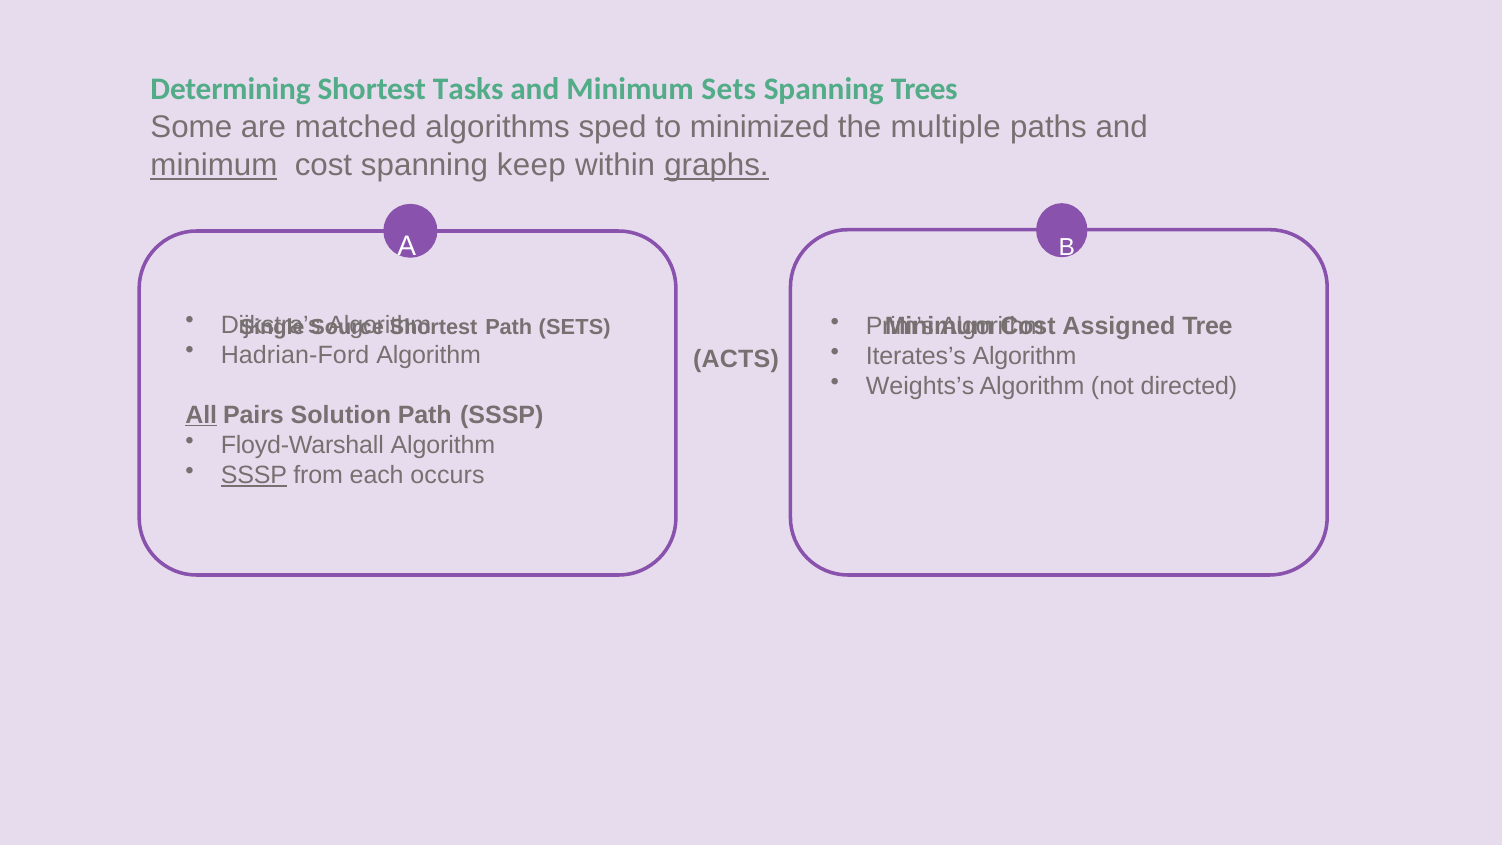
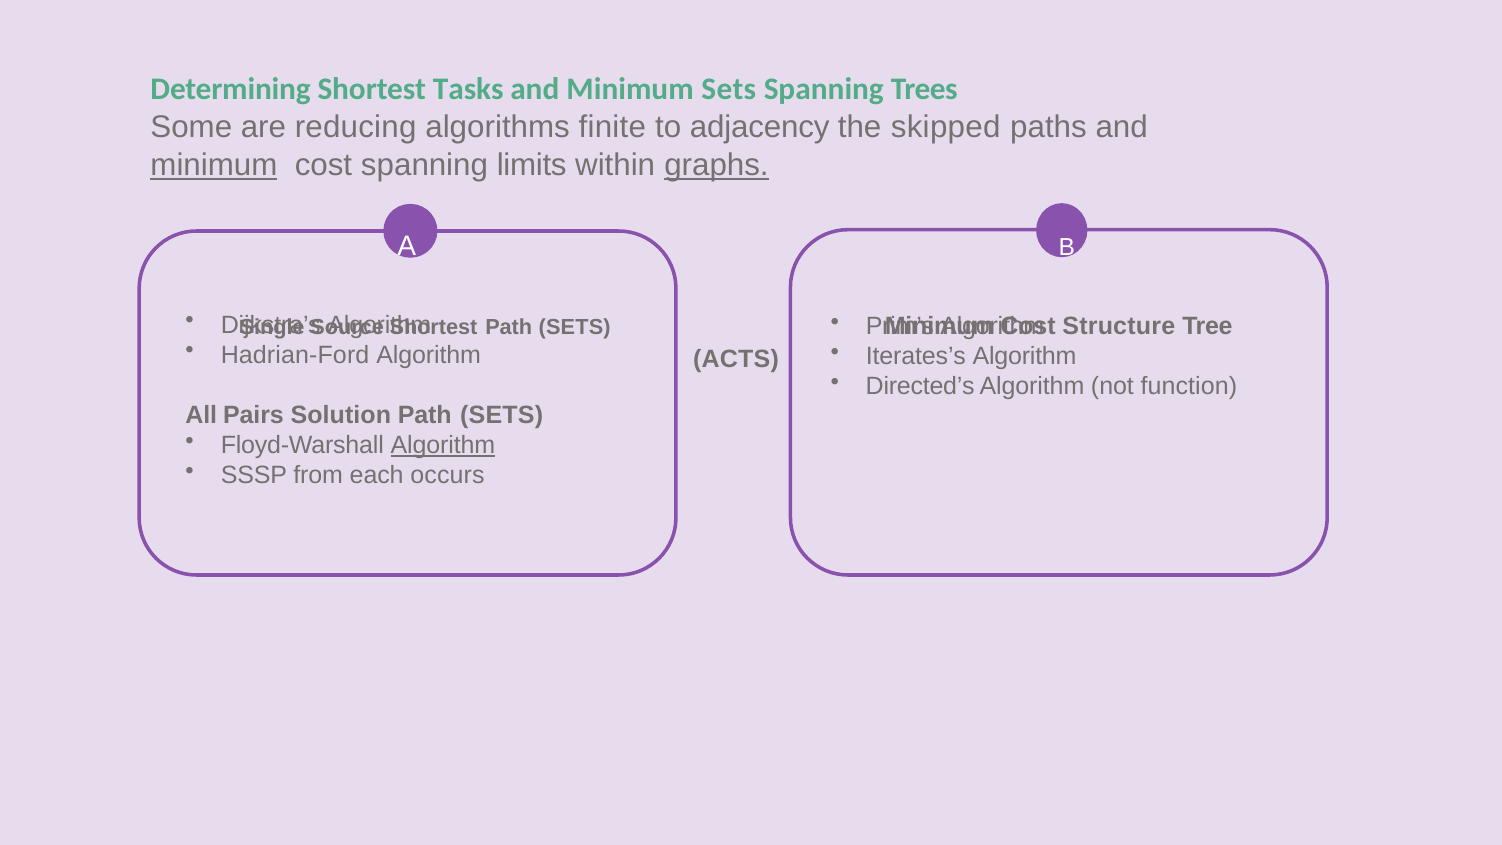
matched: matched -> reducing
sped: sped -> finite
minimized: minimized -> adjacency
multiple: multiple -> skipped
keep: keep -> limits
Assigned: Assigned -> Structure
Weights’s: Weights’s -> Directed’s
directed: directed -> function
All underline: present -> none
SSSP at (502, 415): SSSP -> SETS
Algorithm at (443, 445) underline: none -> present
SSSP at (254, 475) underline: present -> none
